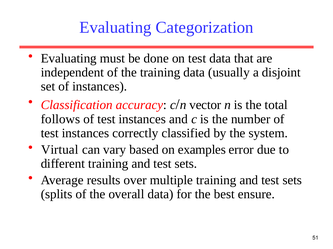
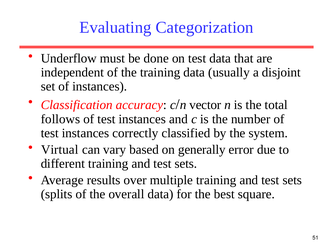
Evaluating at (69, 59): Evaluating -> Underflow
examples: examples -> generally
ensure: ensure -> square
